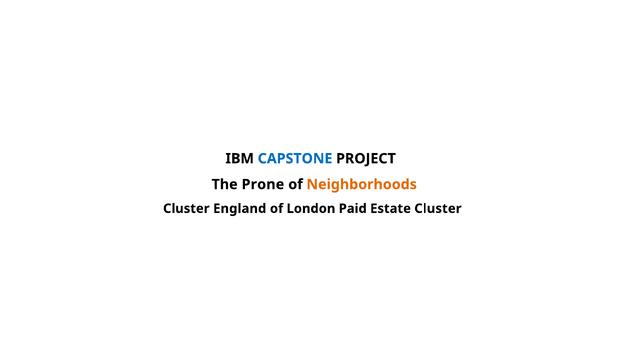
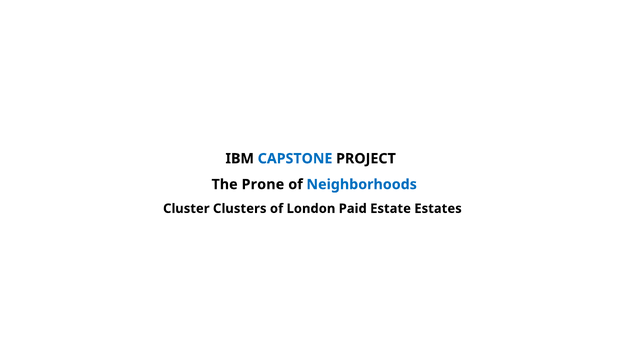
Neighborhoods colour: orange -> blue
England: England -> Clusters
Estate Cluster: Cluster -> Estates
